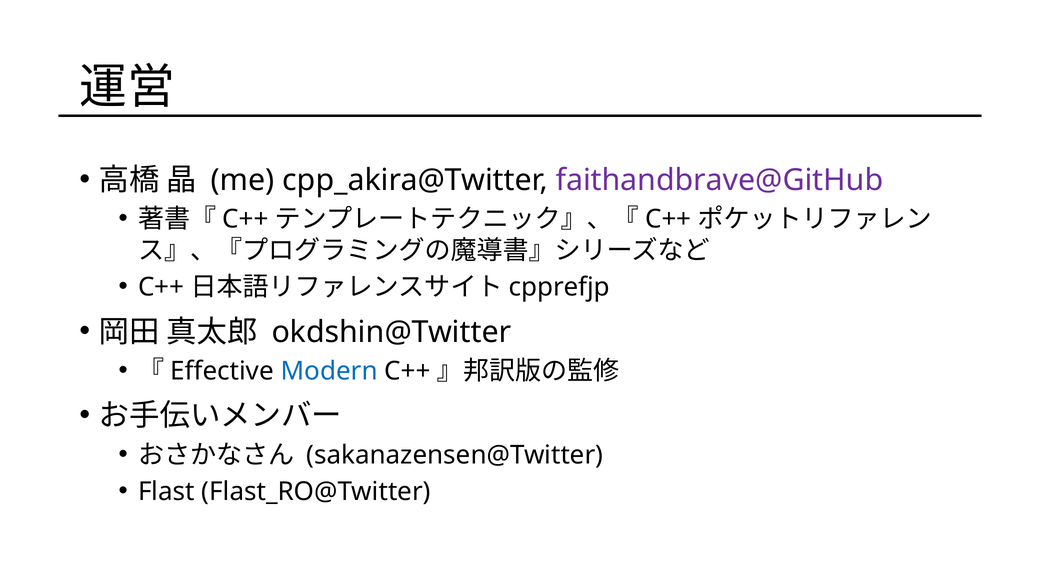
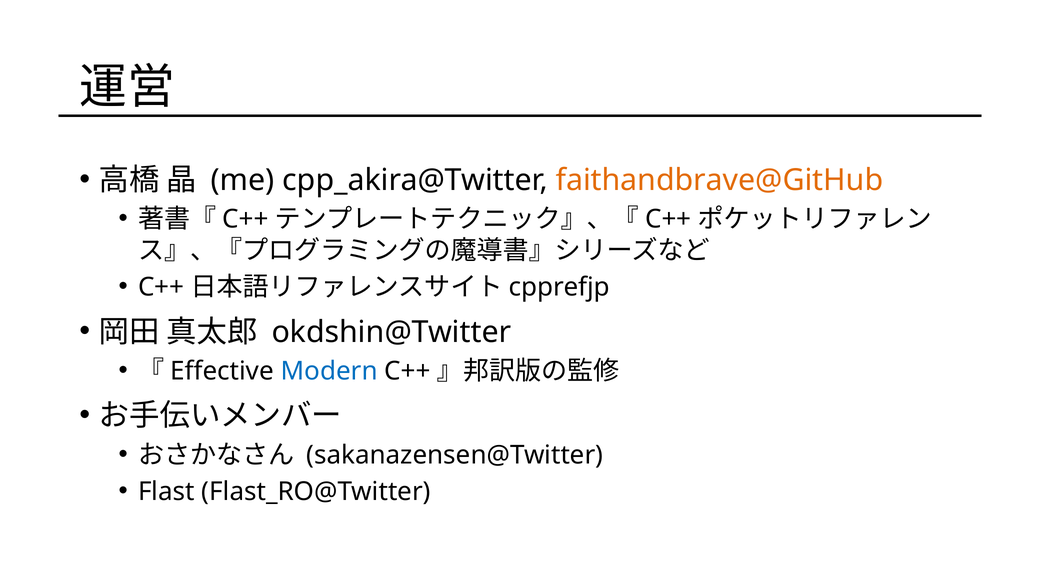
faithandbrave@GitHub colour: purple -> orange
